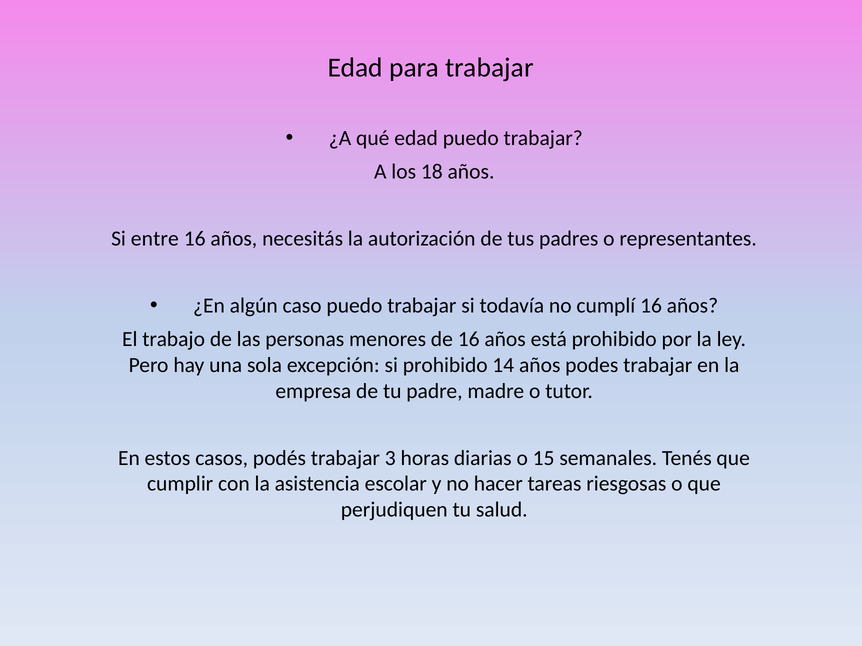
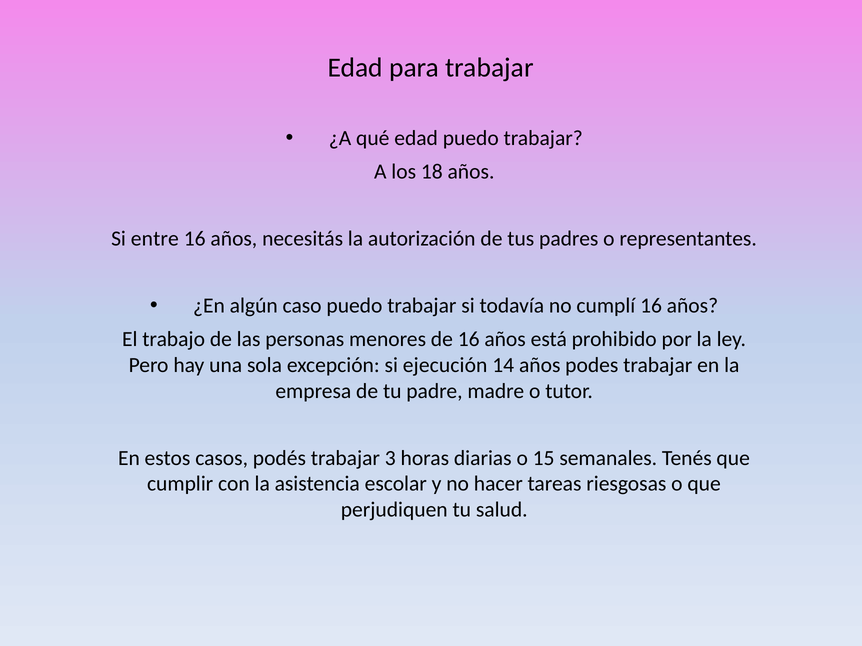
si prohibido: prohibido -> ejecución
